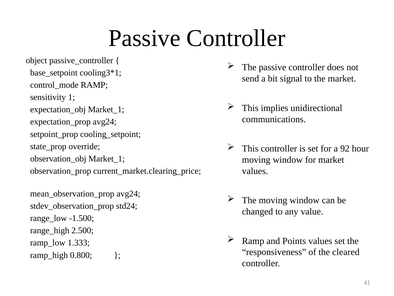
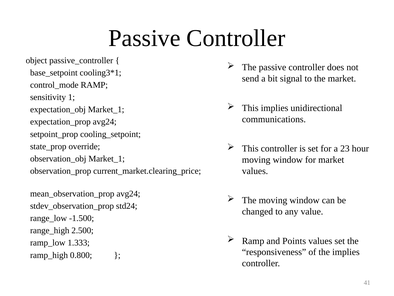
92: 92 -> 23
the cleared: cleared -> implies
